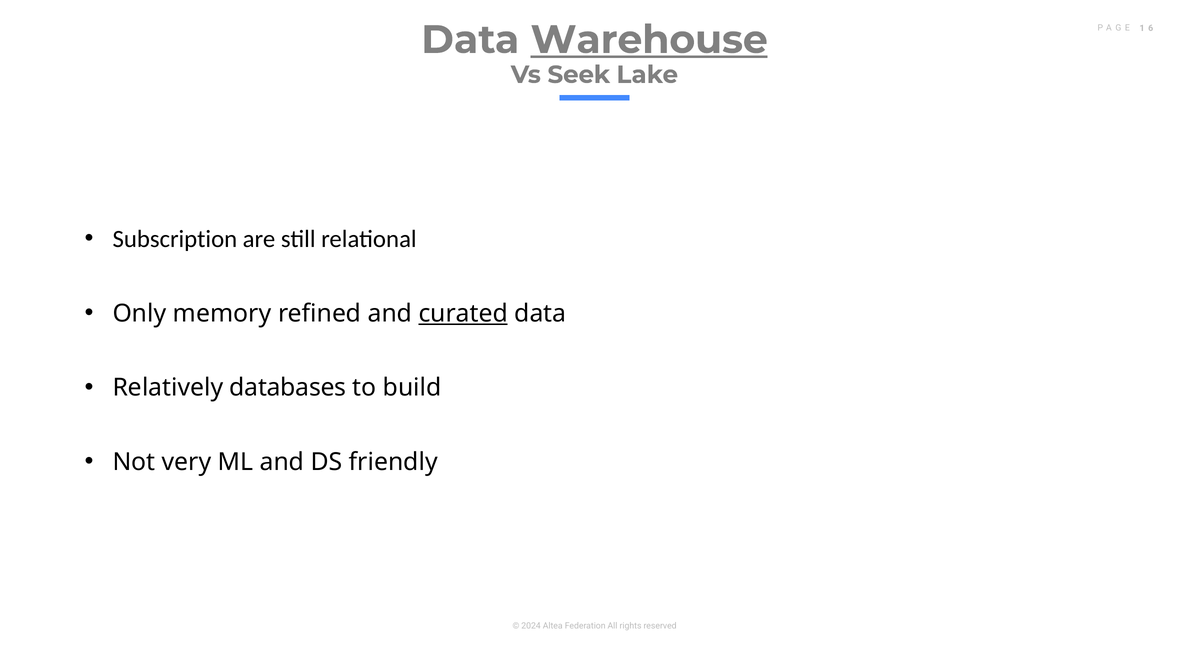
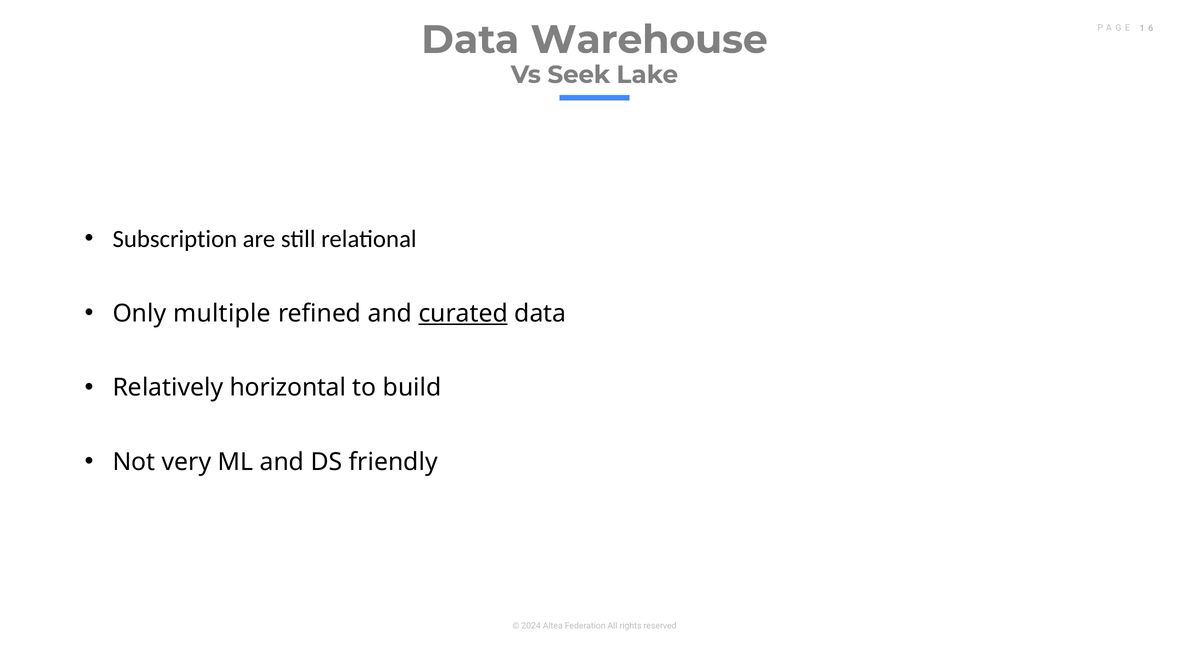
Warehouse underline: present -> none
memory: memory -> multiple
databases: databases -> horizontal
